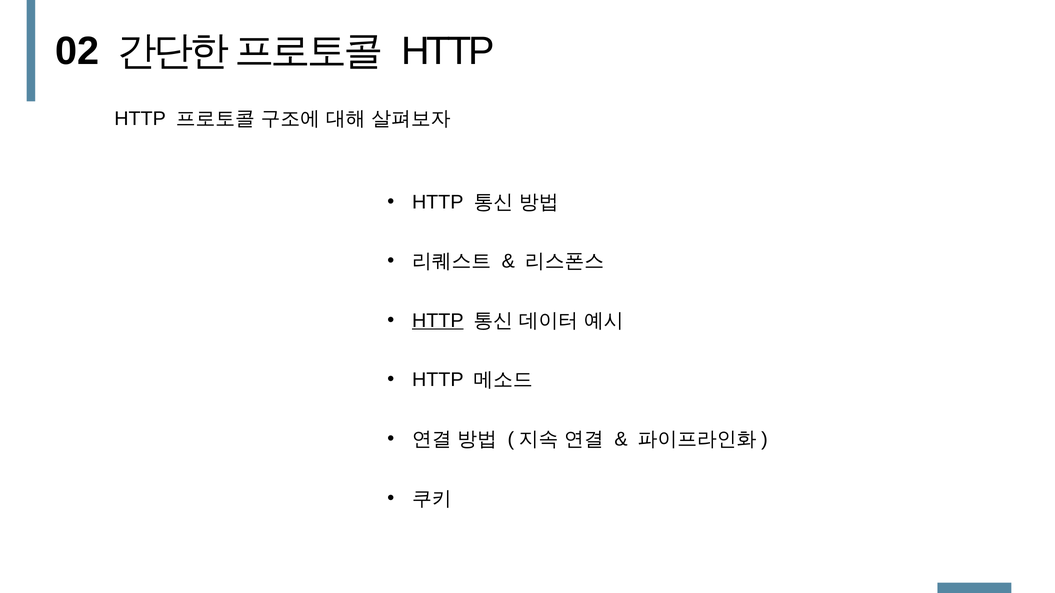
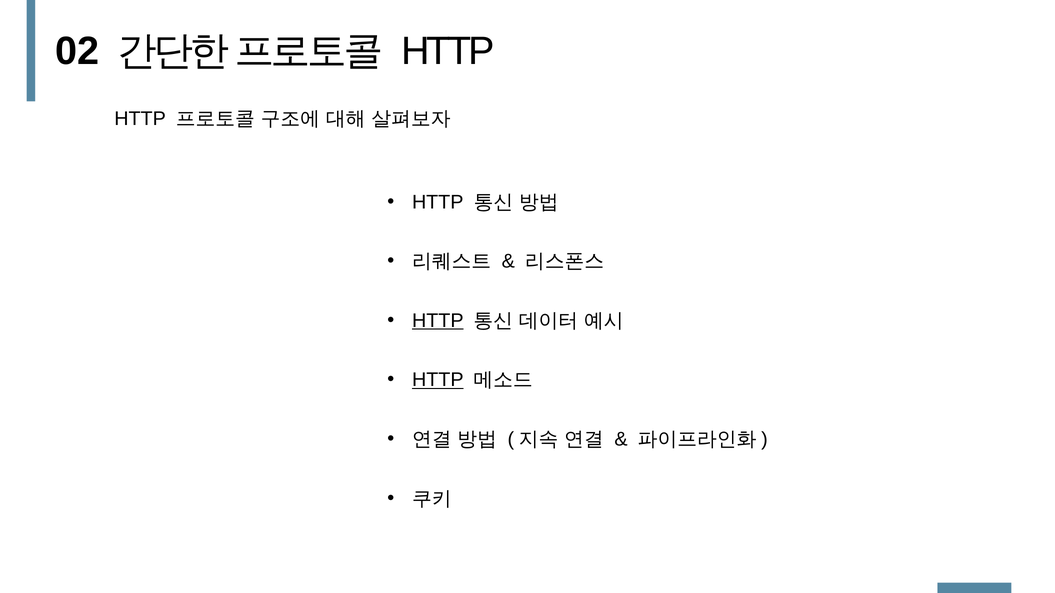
HTTP at (438, 380) underline: none -> present
